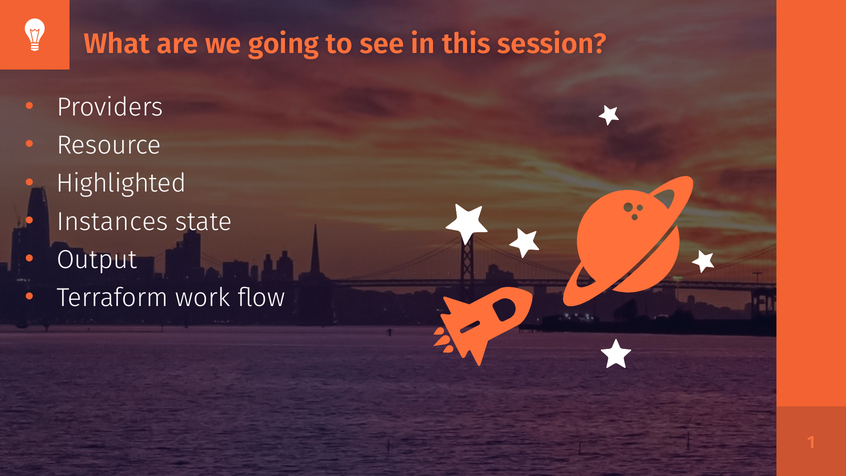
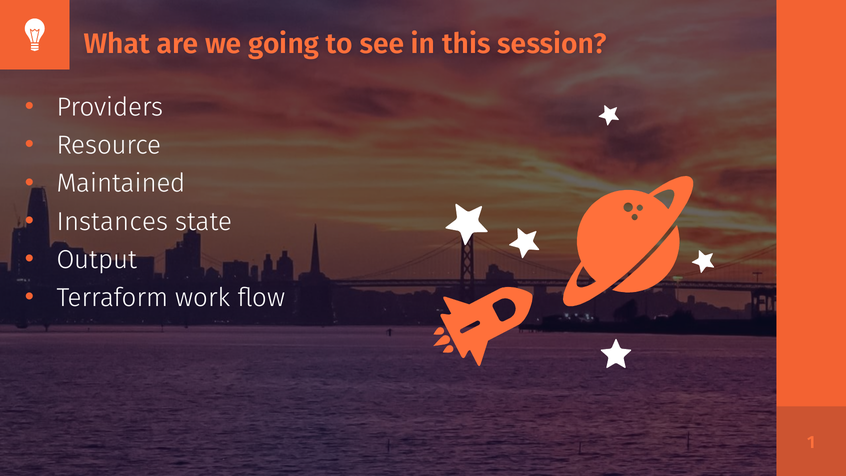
Highlighted: Highlighted -> Maintained
